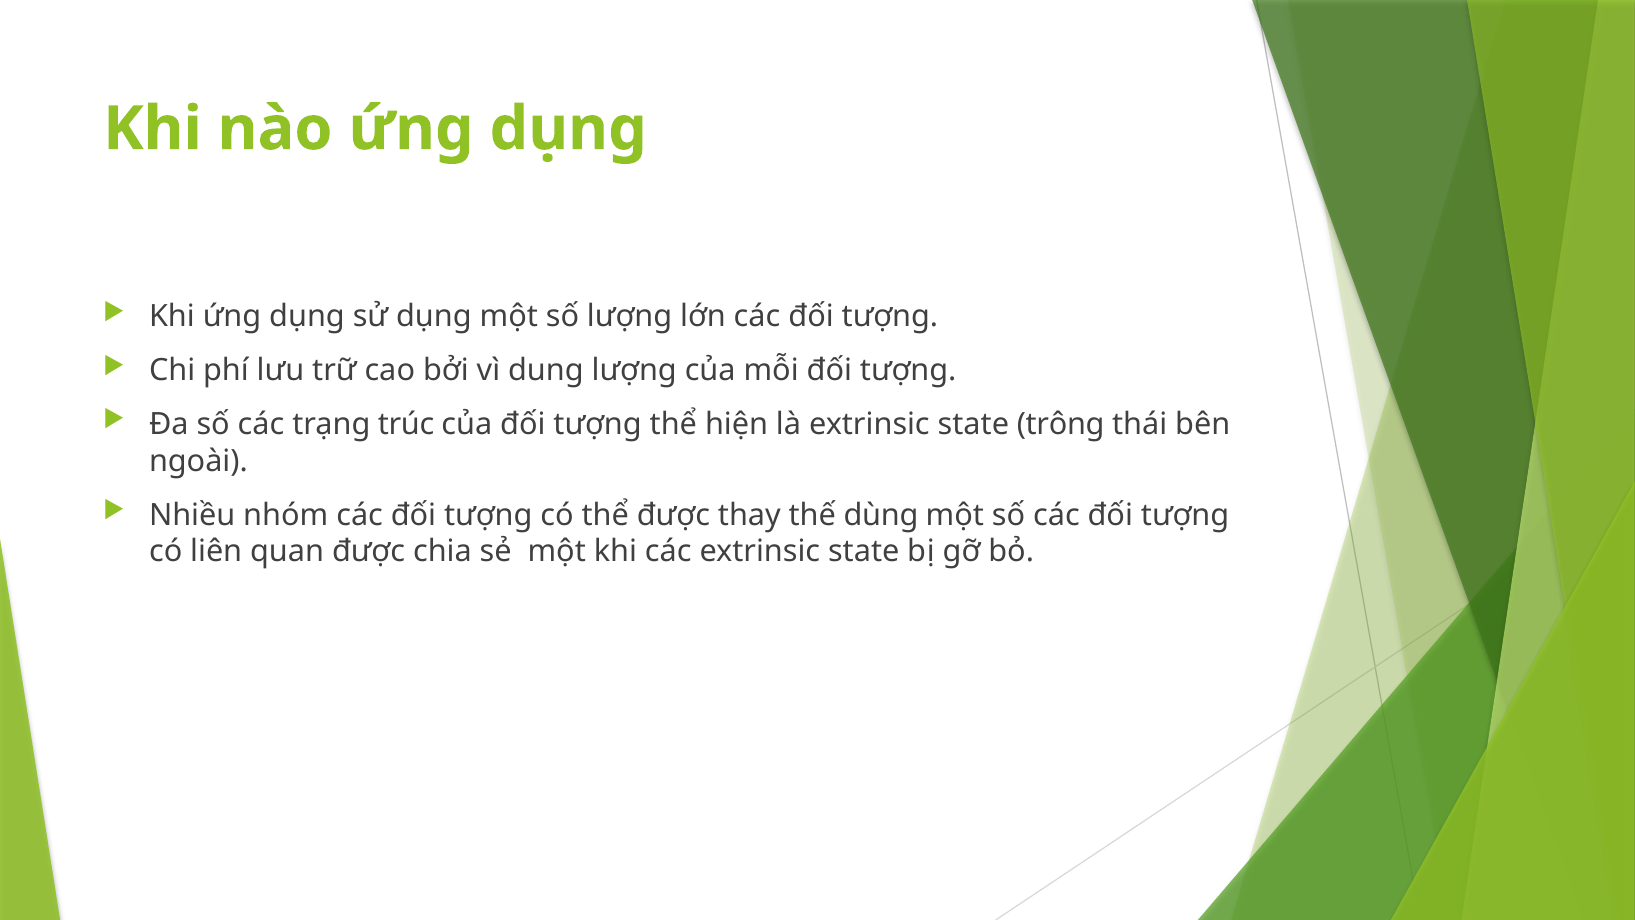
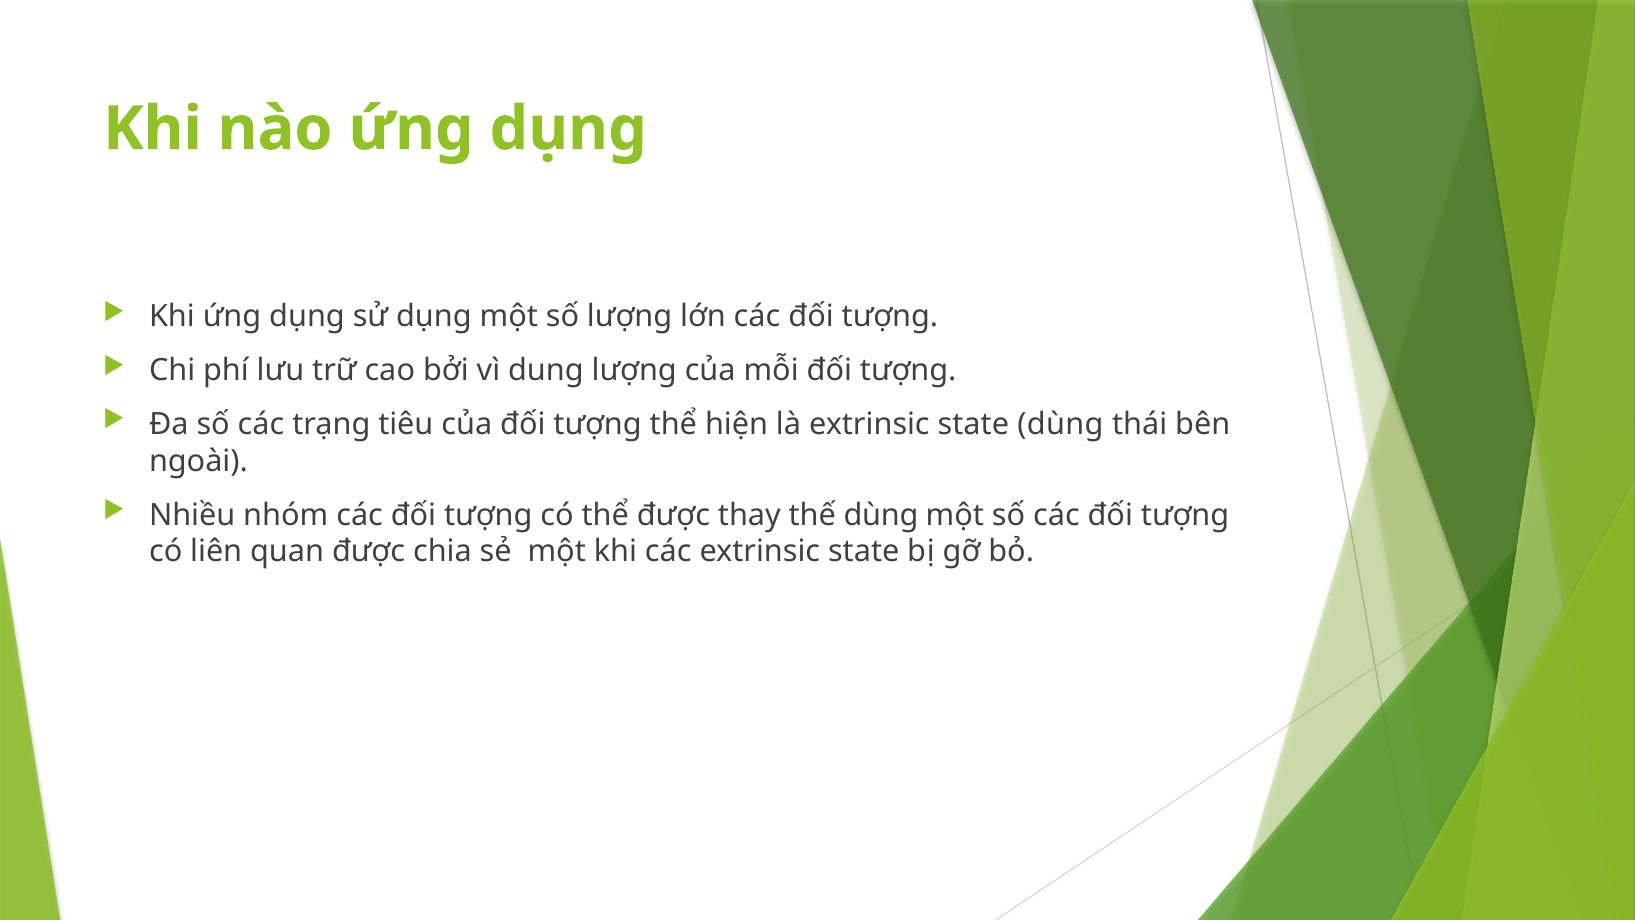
trúc: trúc -> tiêu
state trông: trông -> dùng
